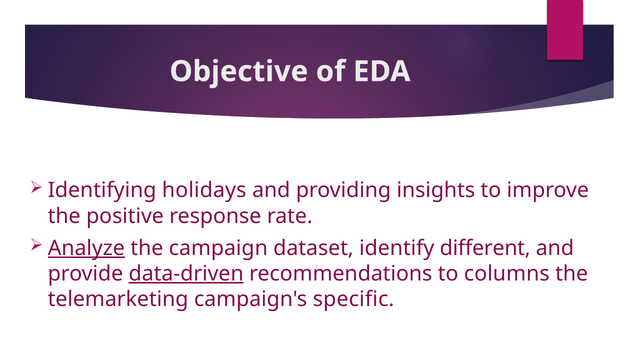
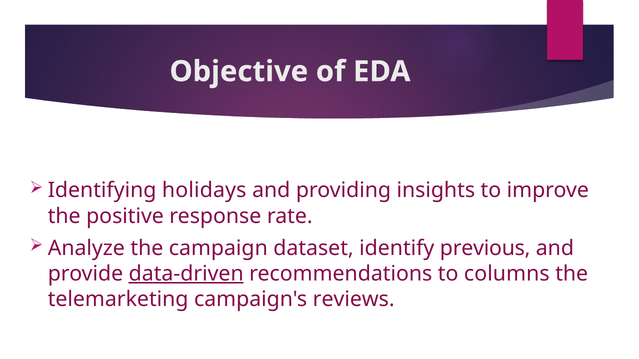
Analyze underline: present -> none
different: different -> previous
specific: specific -> reviews
